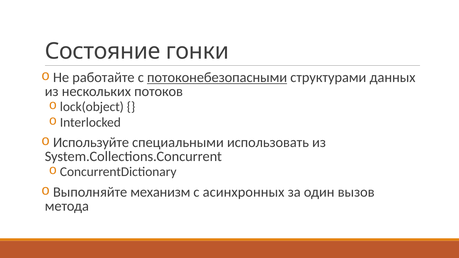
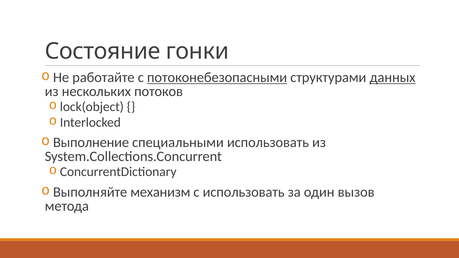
данных underline: none -> present
Используйте: Используйте -> Выполнение
с асинхронных: асинхронных -> использовать
